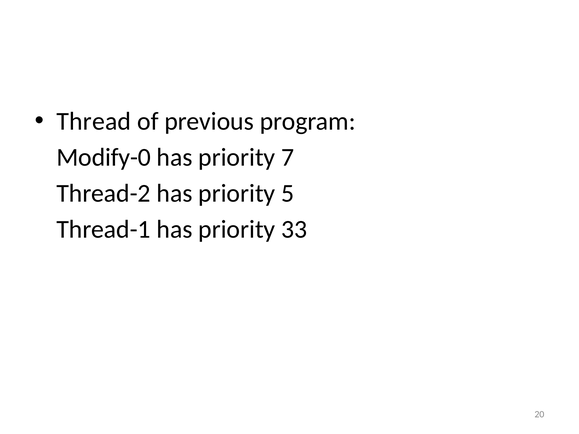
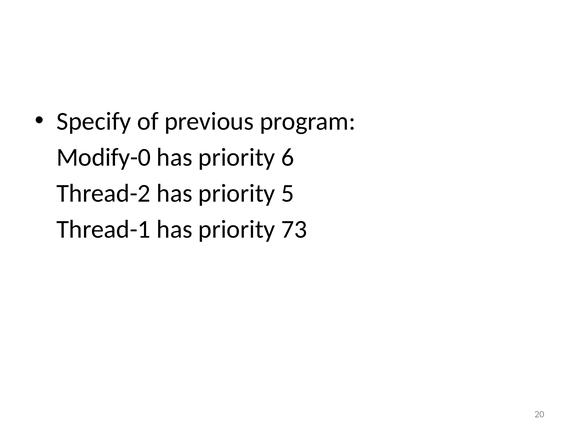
Thread: Thread -> Specify
7: 7 -> 6
33: 33 -> 73
